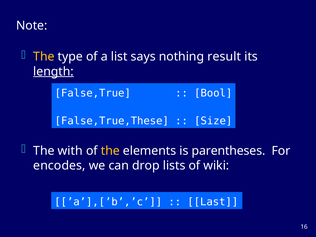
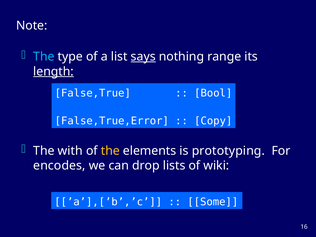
The at (44, 57) colour: yellow -> light blue
says underline: none -> present
result: result -> range
False,True,These: False,True,These -> False,True,Error
Size: Size -> Copy
parentheses: parentheses -> prototyping
Last: Last -> Some
